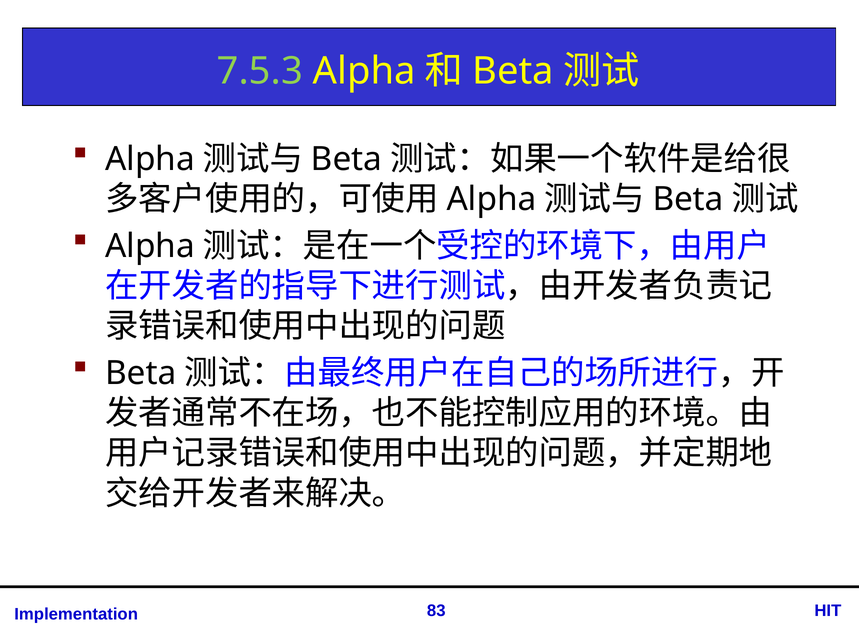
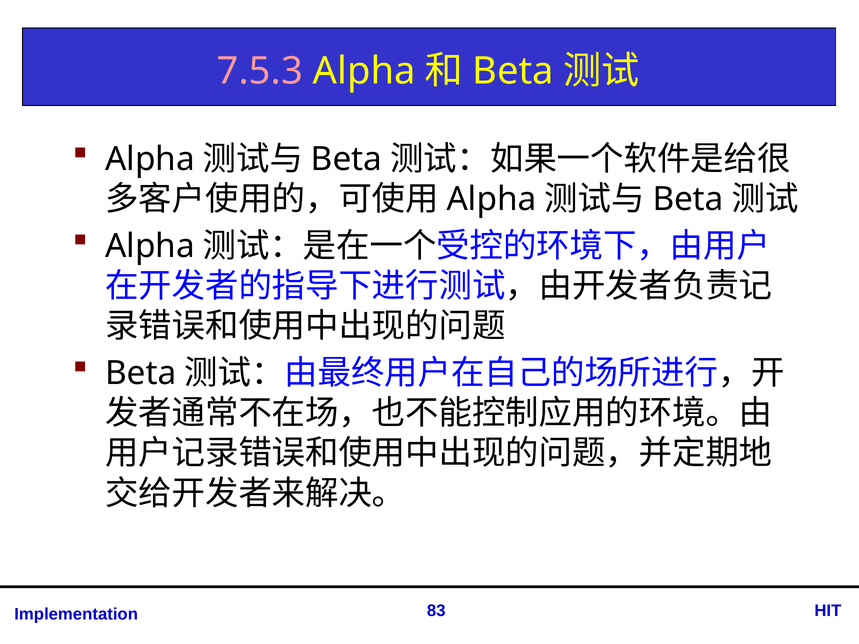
7.5.3 colour: light green -> pink
